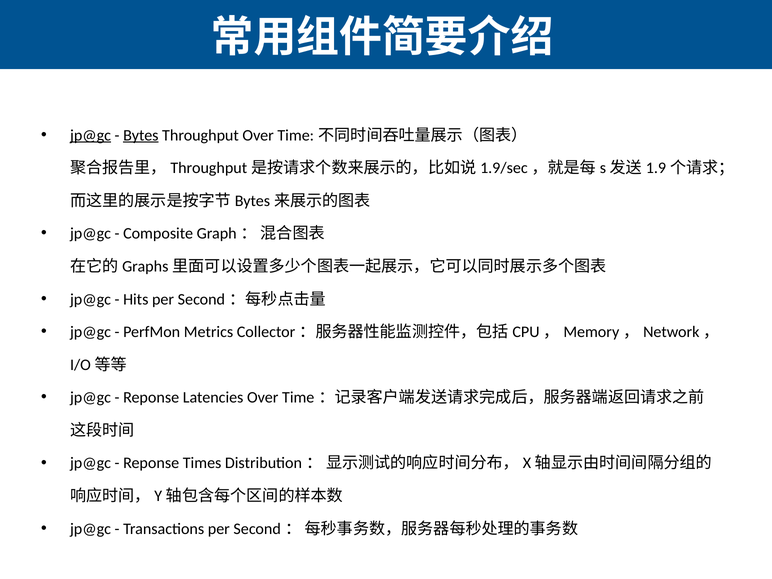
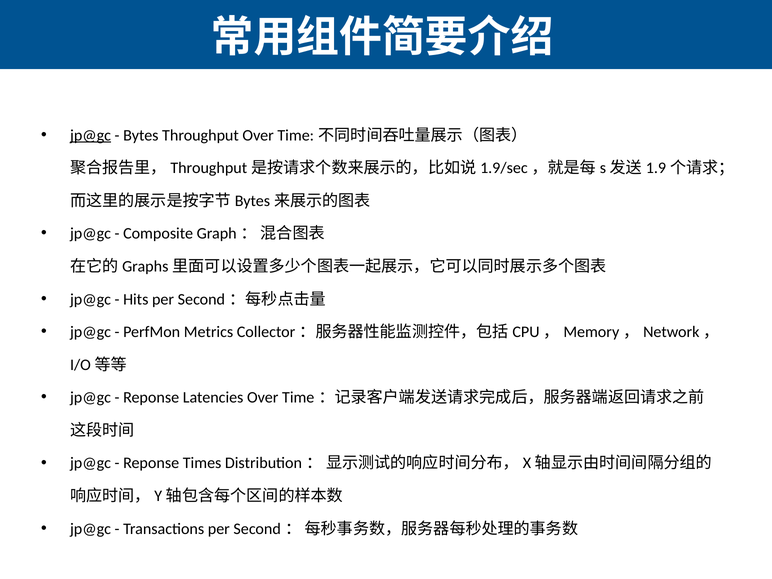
Bytes underline: present -> none
